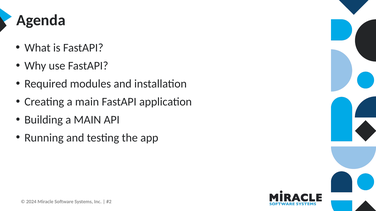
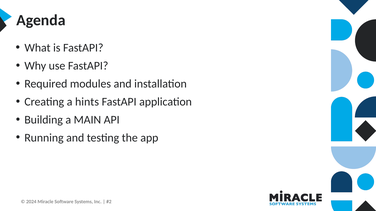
Creating a main: main -> hints
